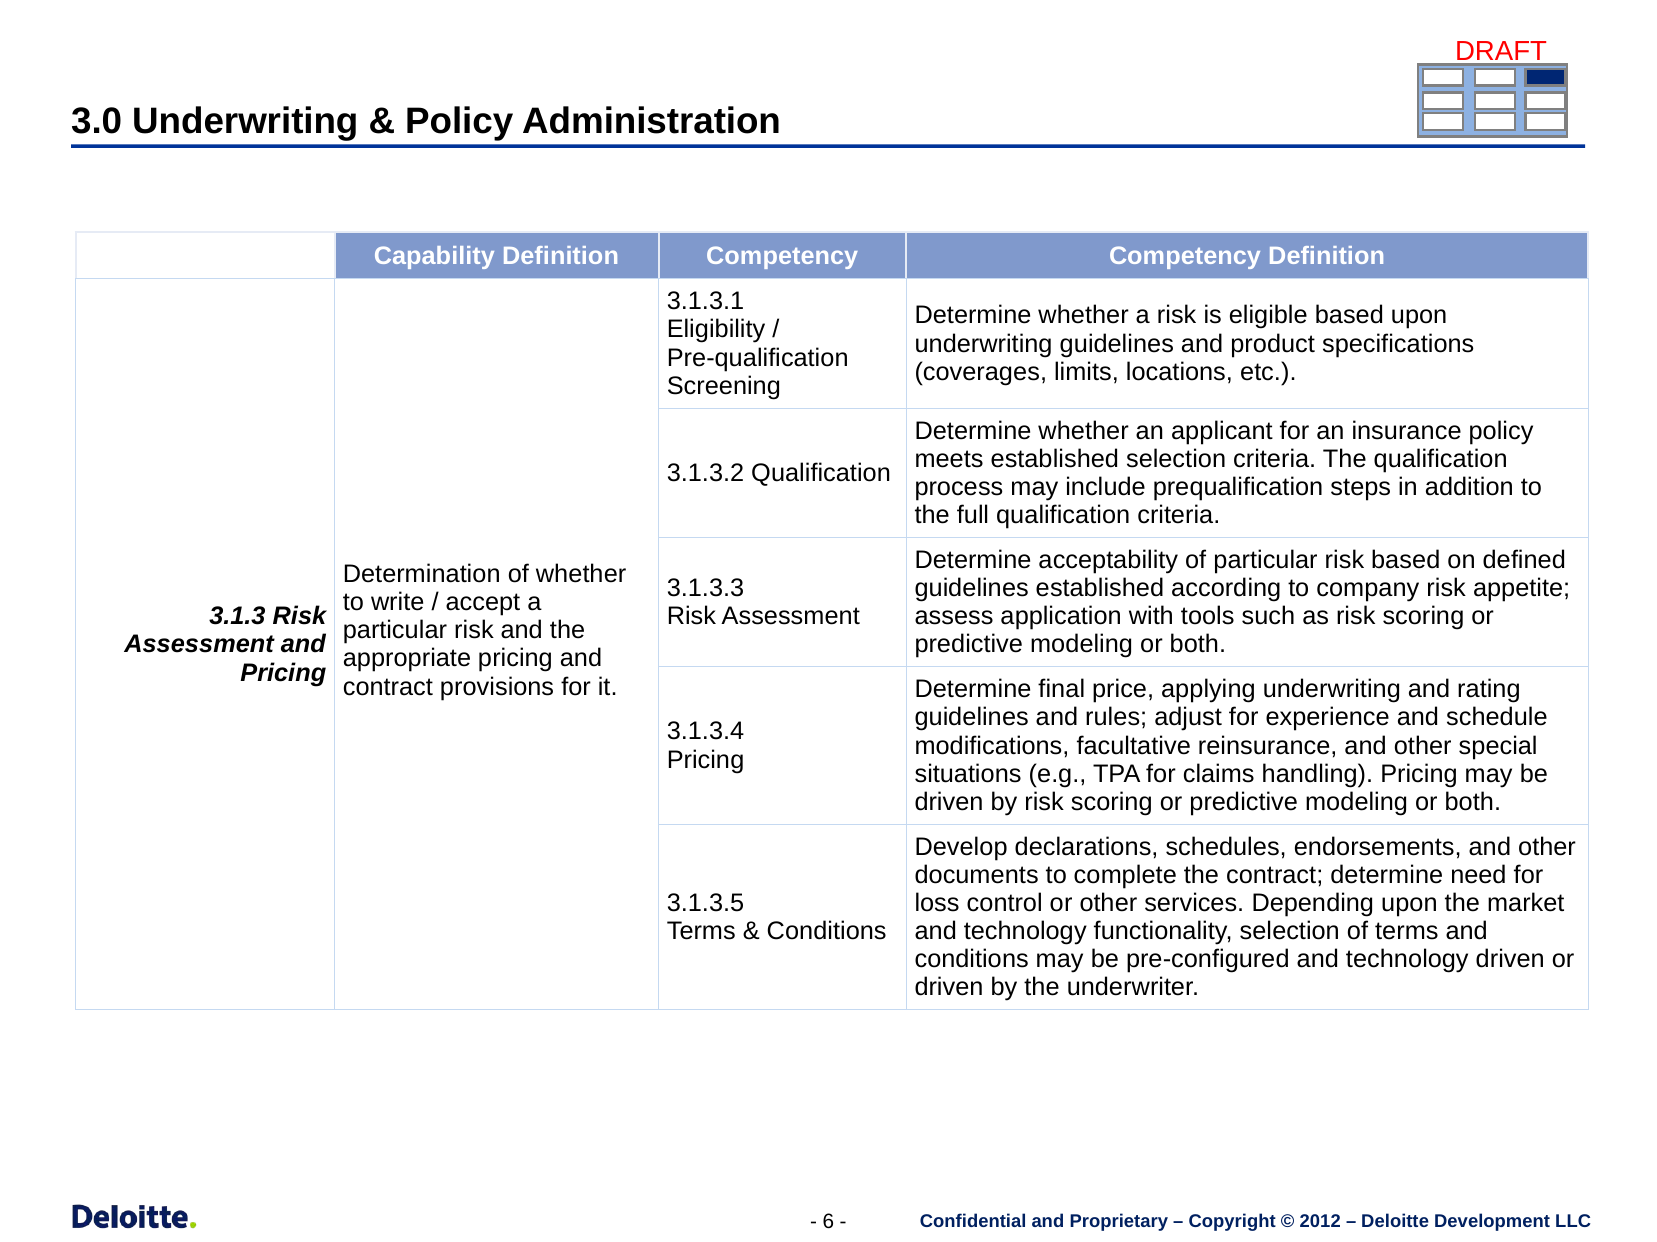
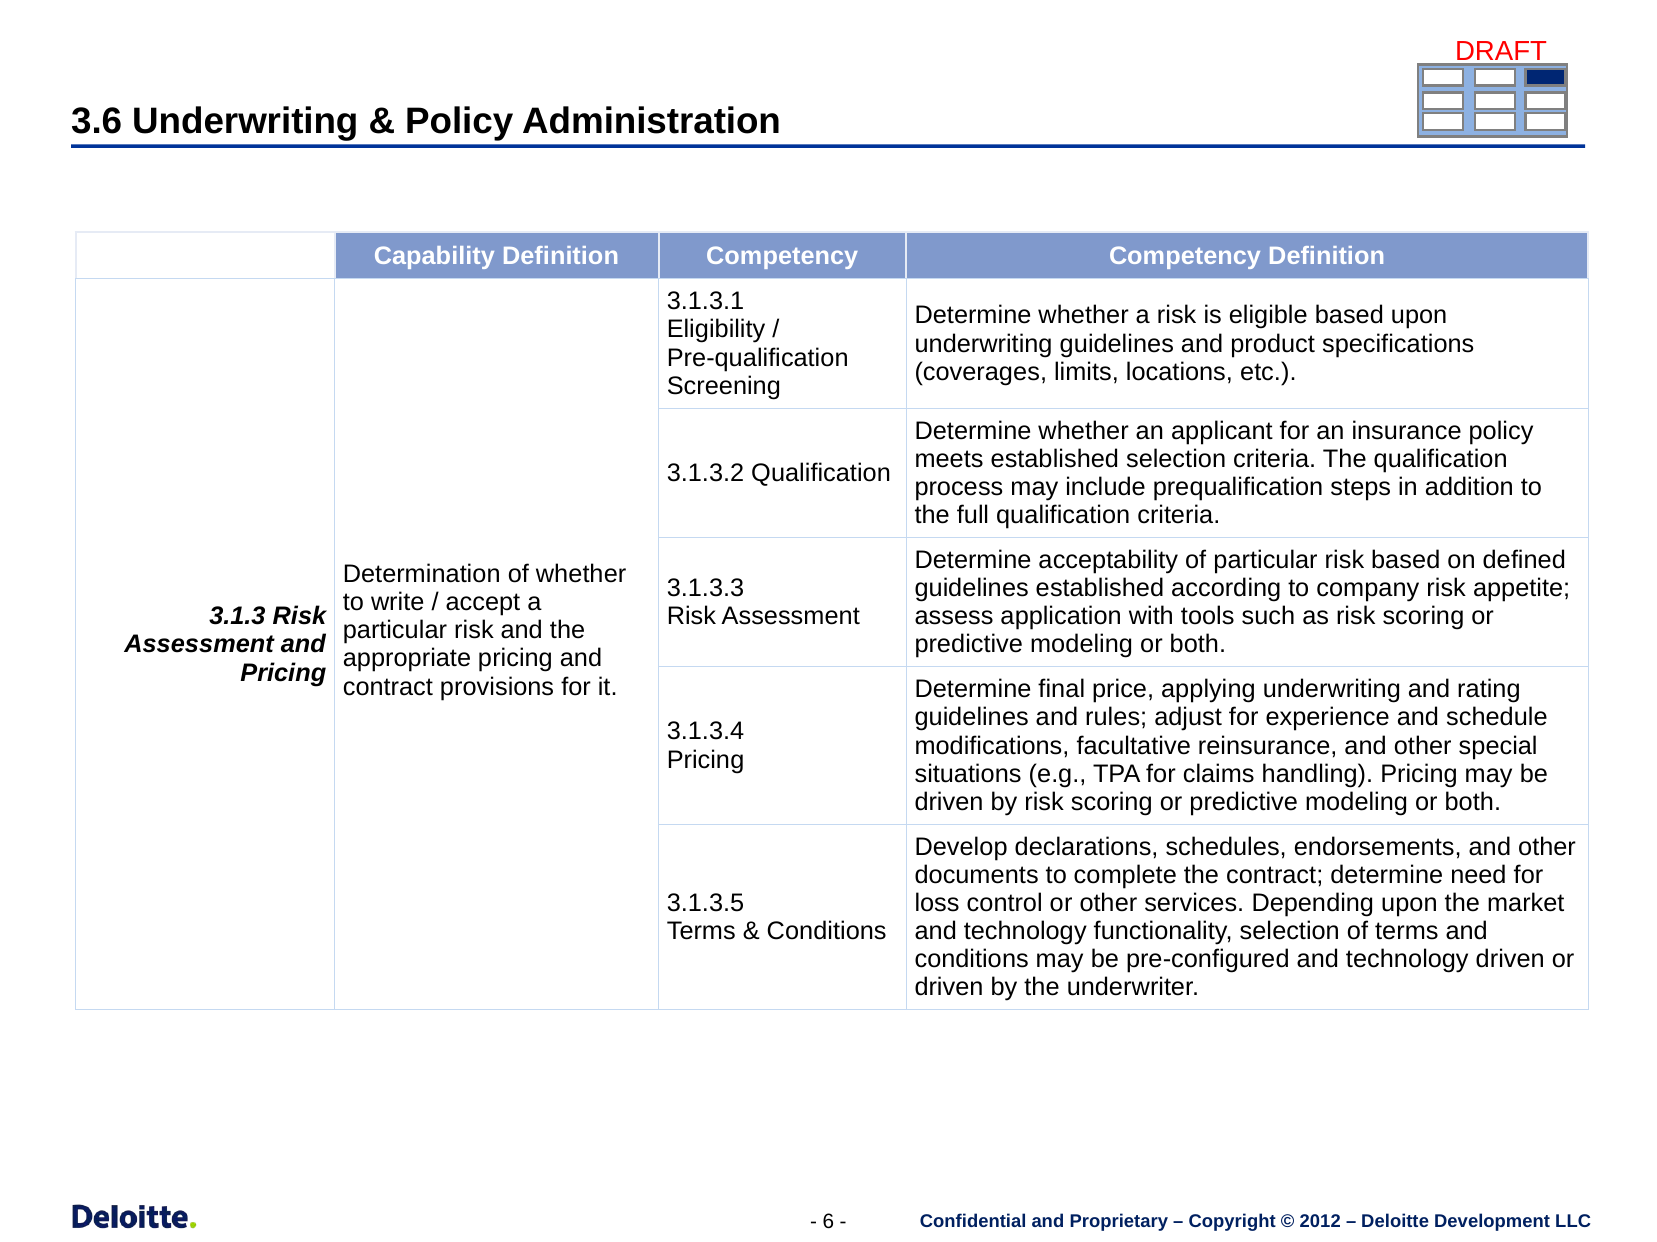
3.0: 3.0 -> 3.6
